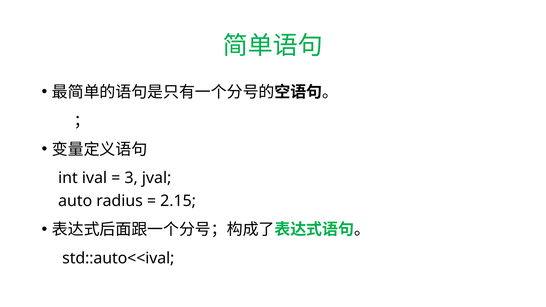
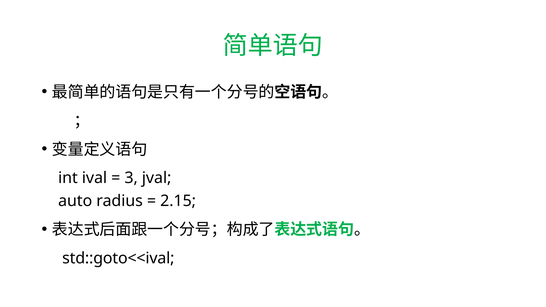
std::auto<<ival: std::auto<<ival -> std::goto<<ival
